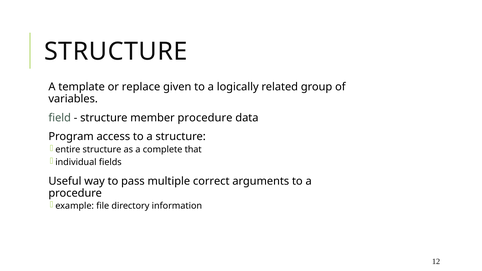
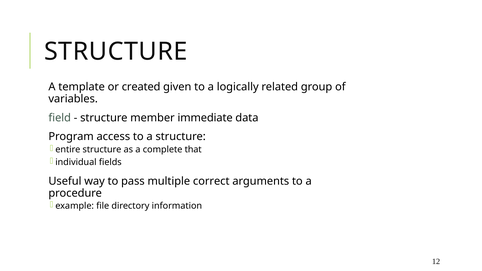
replace: replace -> created
member procedure: procedure -> immediate
